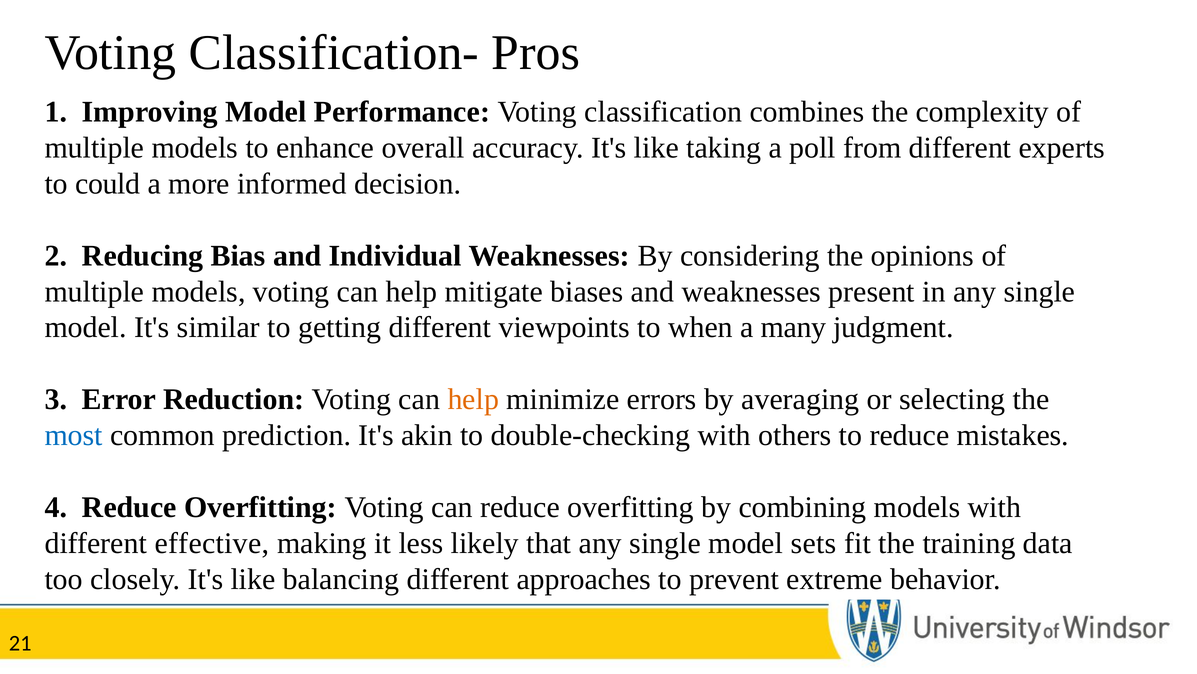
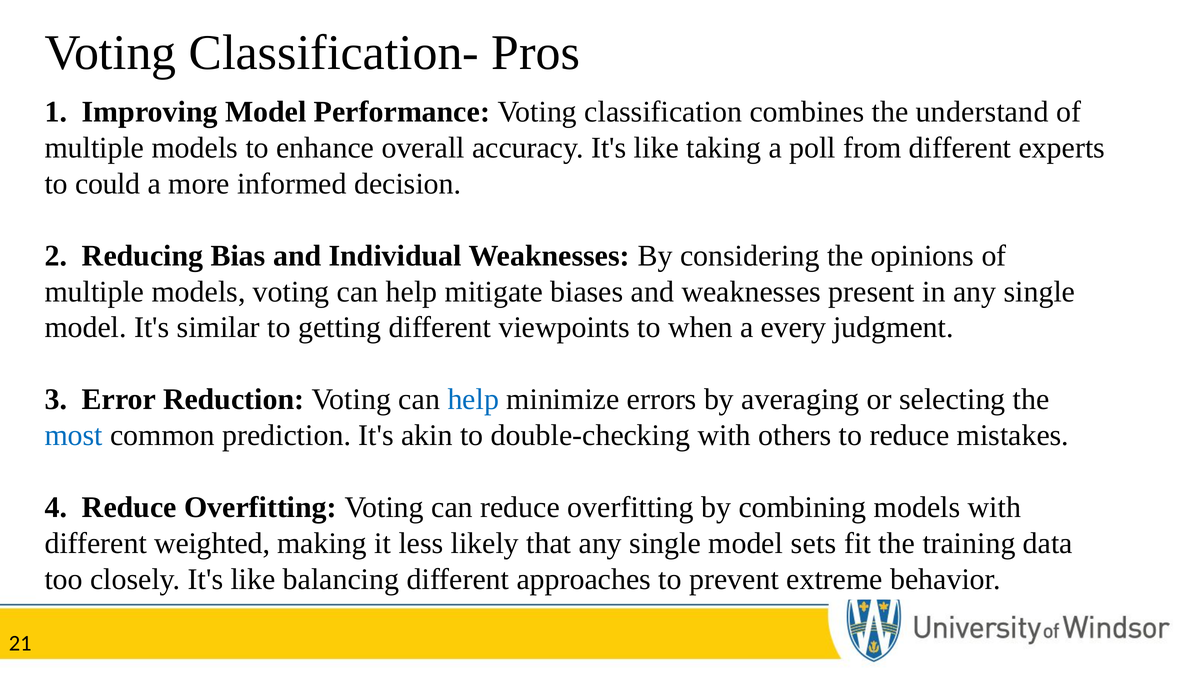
complexity: complexity -> understand
many: many -> every
help at (473, 399) colour: orange -> blue
effective: effective -> weighted
